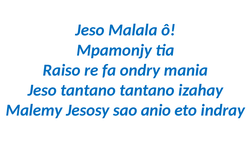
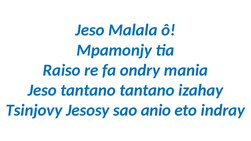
Malemy: Malemy -> Tsinjovy
